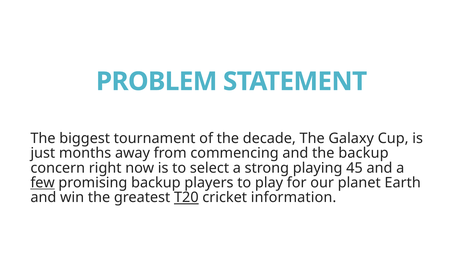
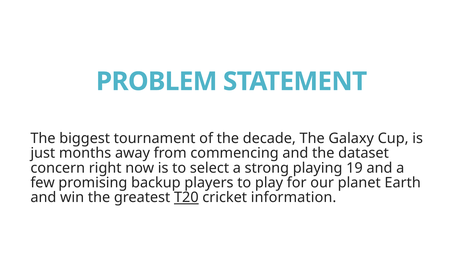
the backup: backup -> dataset
45: 45 -> 19
few underline: present -> none
